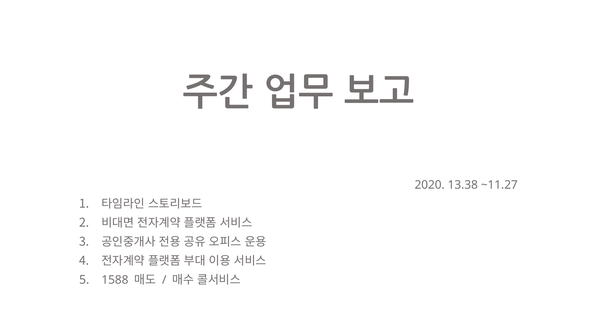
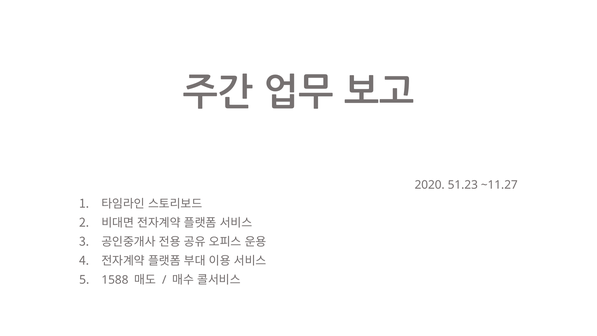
13.38: 13.38 -> 51.23
